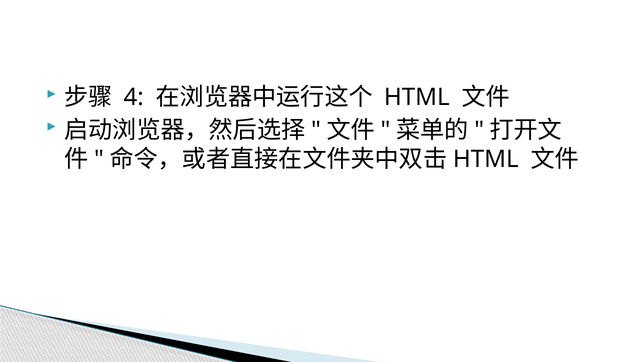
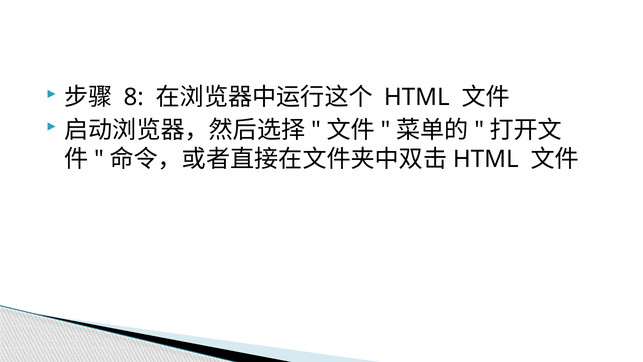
4: 4 -> 8
